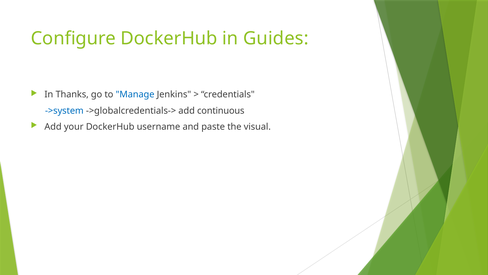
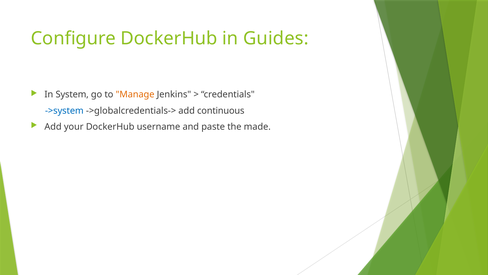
Thanks: Thanks -> System
Manage colour: blue -> orange
visual: visual -> made
